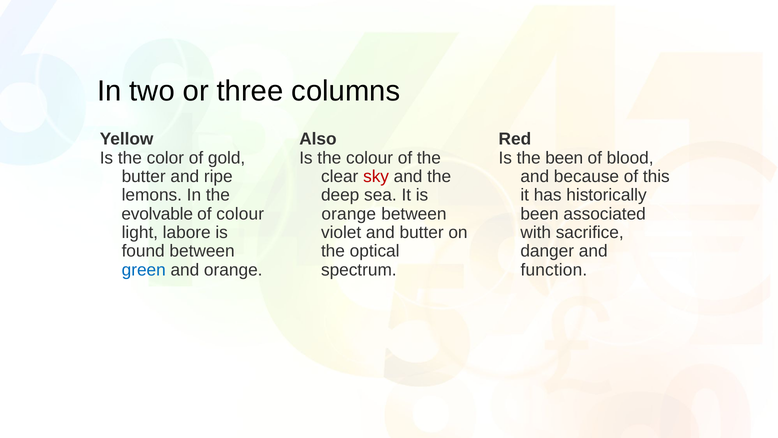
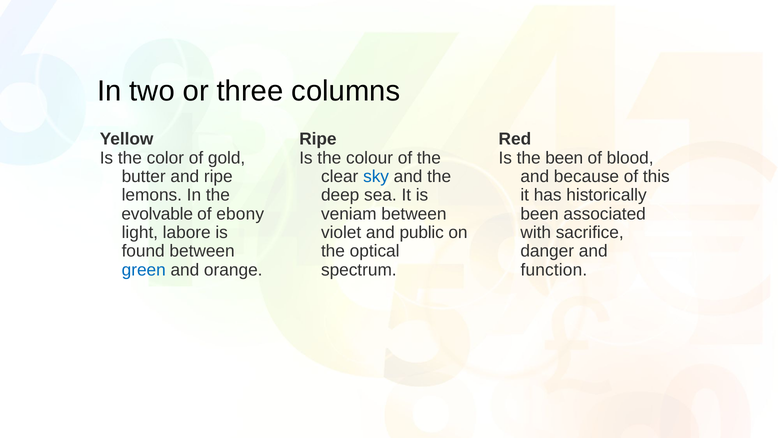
Also at (318, 139): Also -> Ripe
sky colour: red -> blue
of colour: colour -> ebony
orange at (349, 214): orange -> veniam
and butter: butter -> public
